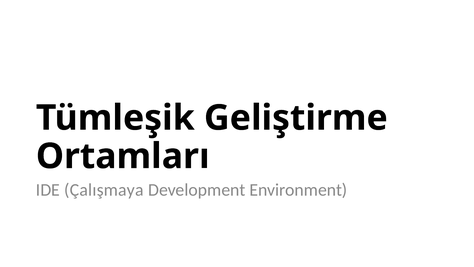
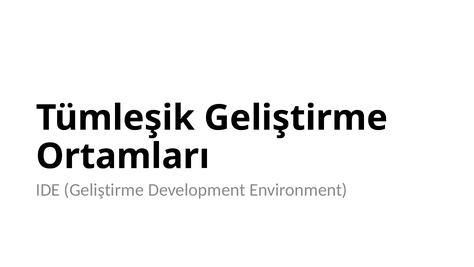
IDE Çalışmaya: Çalışmaya -> Geliştirme
